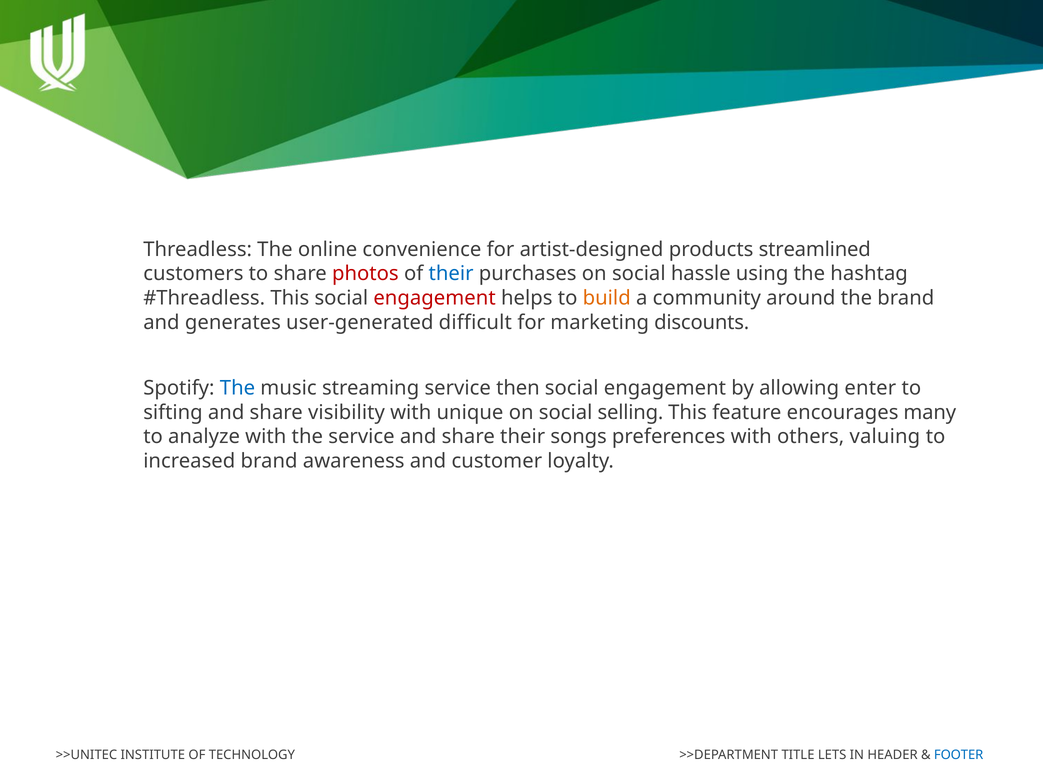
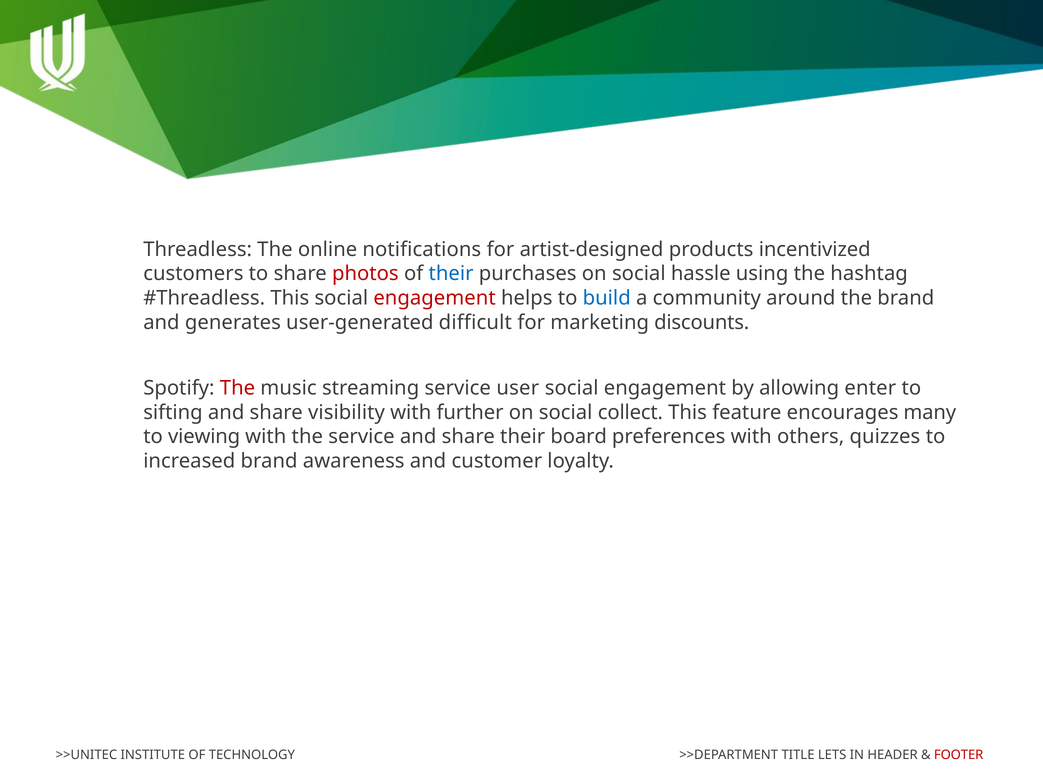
convenience: convenience -> notifications
streamlined: streamlined -> incentivized
build colour: orange -> blue
The at (237, 388) colour: blue -> red
then: then -> user
unique: unique -> further
selling: selling -> collect
analyze: analyze -> viewing
songs: songs -> board
valuing: valuing -> quizzes
FOOTER colour: blue -> red
